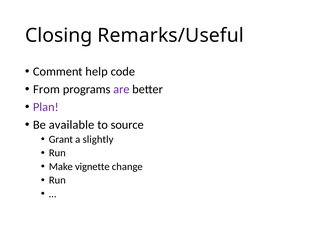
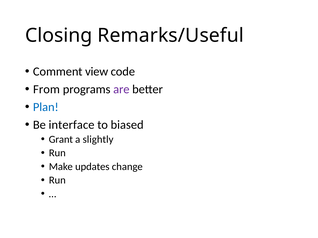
help: help -> view
Plan colour: purple -> blue
available: available -> interface
source: source -> biased
vignette: vignette -> updates
